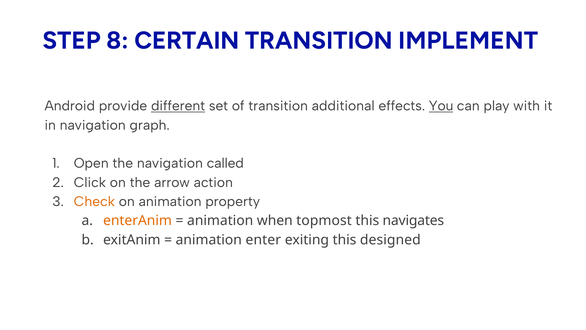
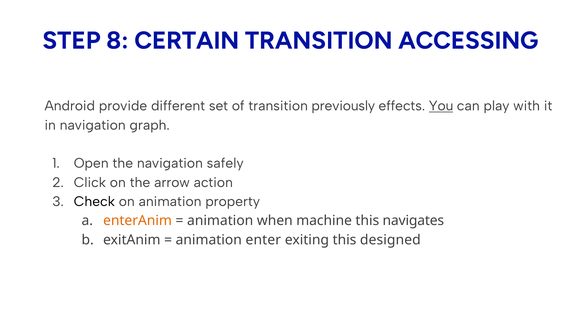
IMPLEMENT: IMPLEMENT -> ACCESSING
different underline: present -> none
additional: additional -> previously
called: called -> safely
Check colour: orange -> black
topmost: topmost -> machine
